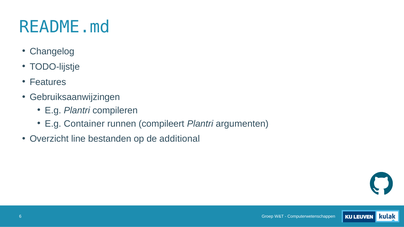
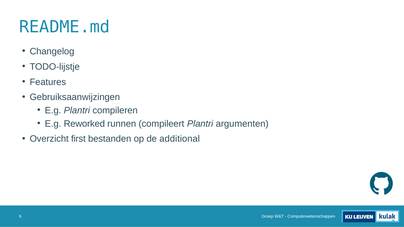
Container: Container -> Reworked
line: line -> first
